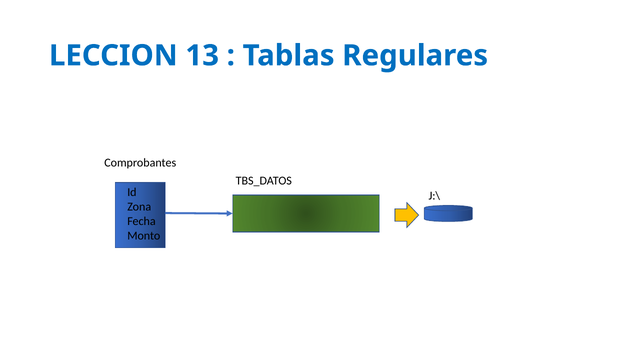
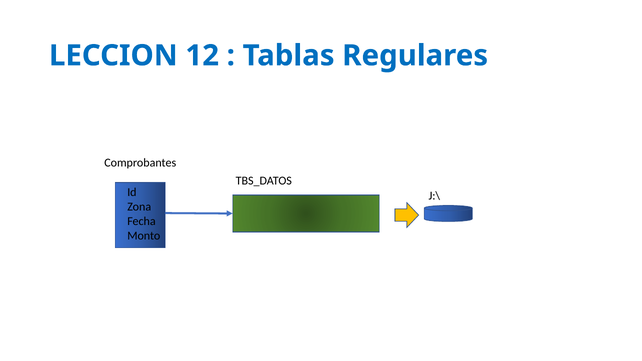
13: 13 -> 12
